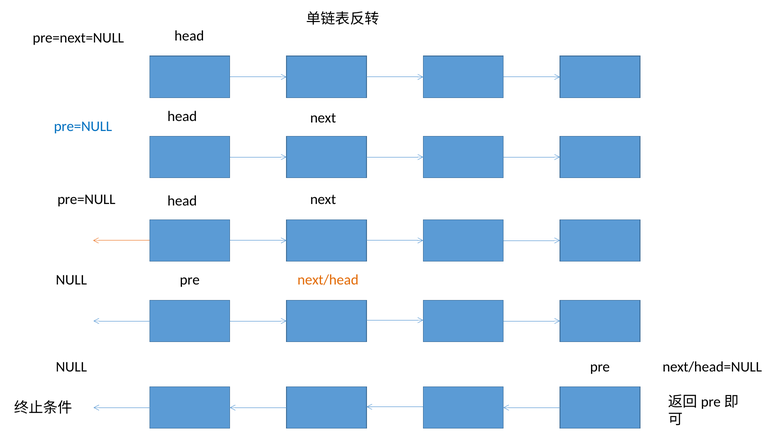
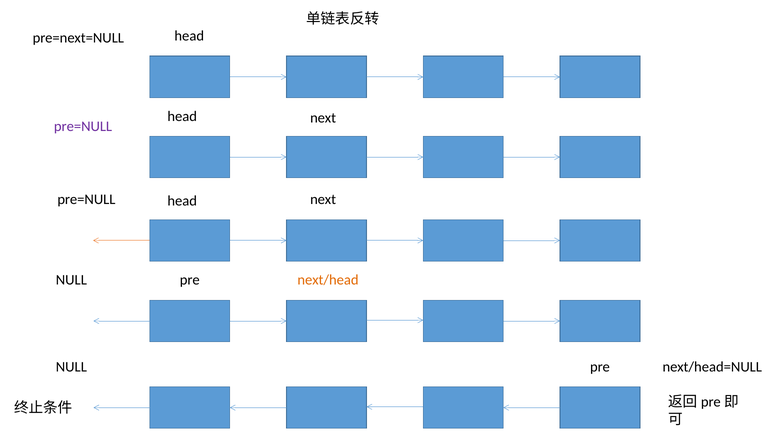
pre=NULL at (83, 126) colour: blue -> purple
